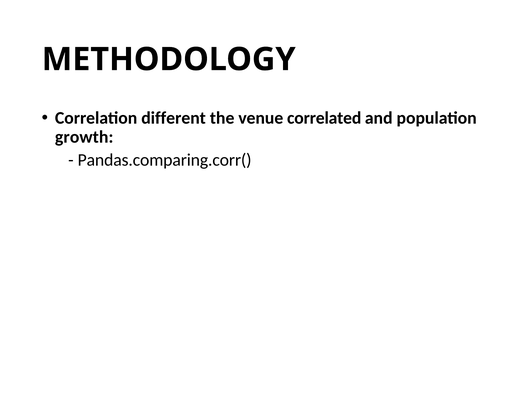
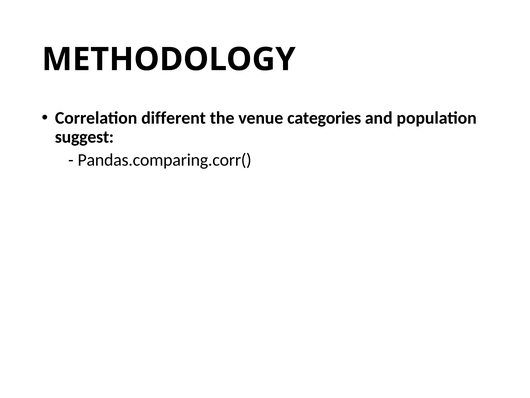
correlated: correlated -> categories
growth: growth -> suggest
